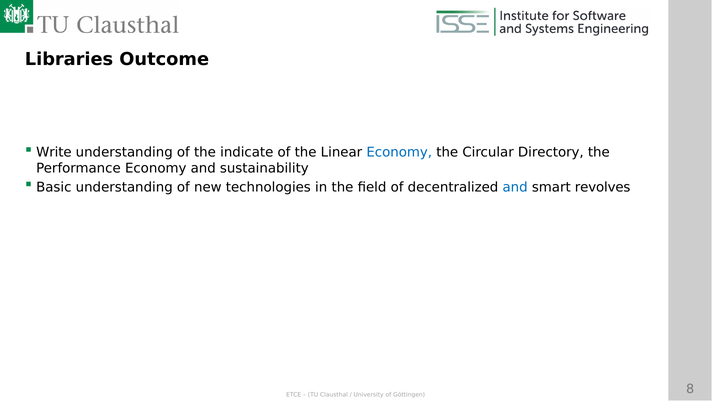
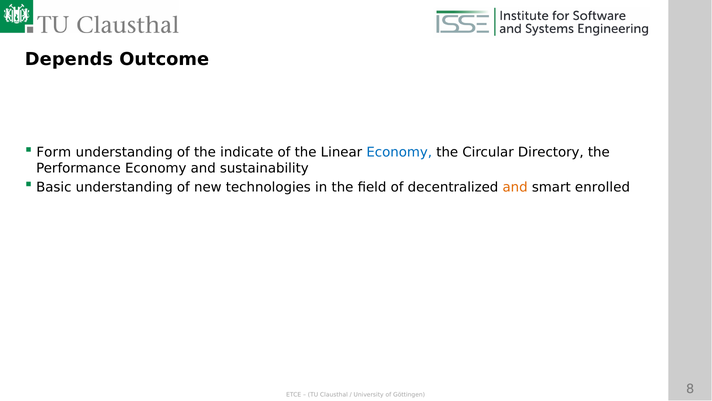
Libraries: Libraries -> Depends
Write: Write -> Form
and at (515, 187) colour: blue -> orange
revolves: revolves -> enrolled
